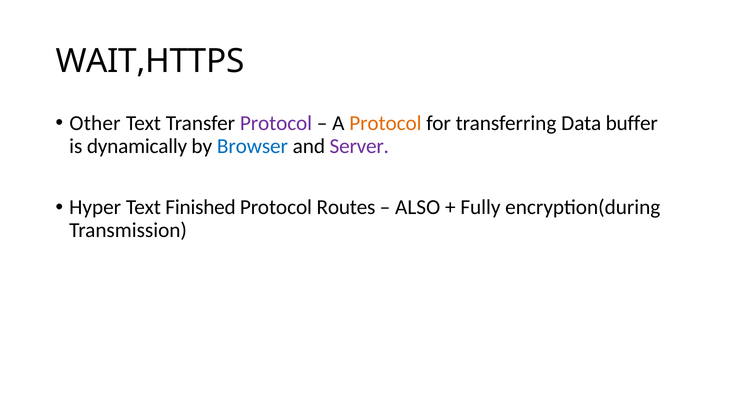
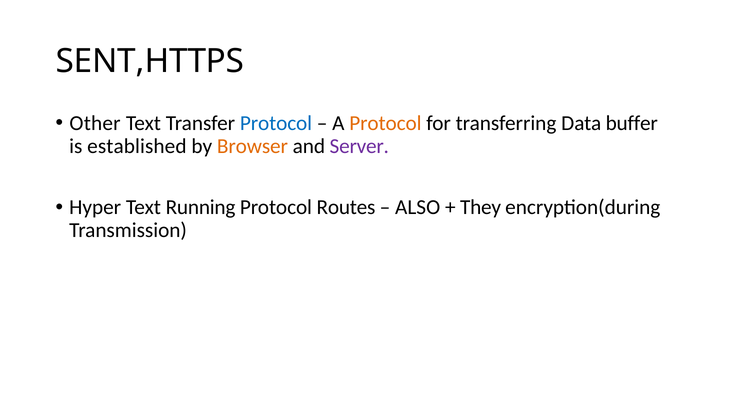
WAIT,HTTPS: WAIT,HTTPS -> SENT,HTTPS
Protocol at (276, 123) colour: purple -> blue
dynamically: dynamically -> established
Browser colour: blue -> orange
Finished: Finished -> Running
Fully: Fully -> They
